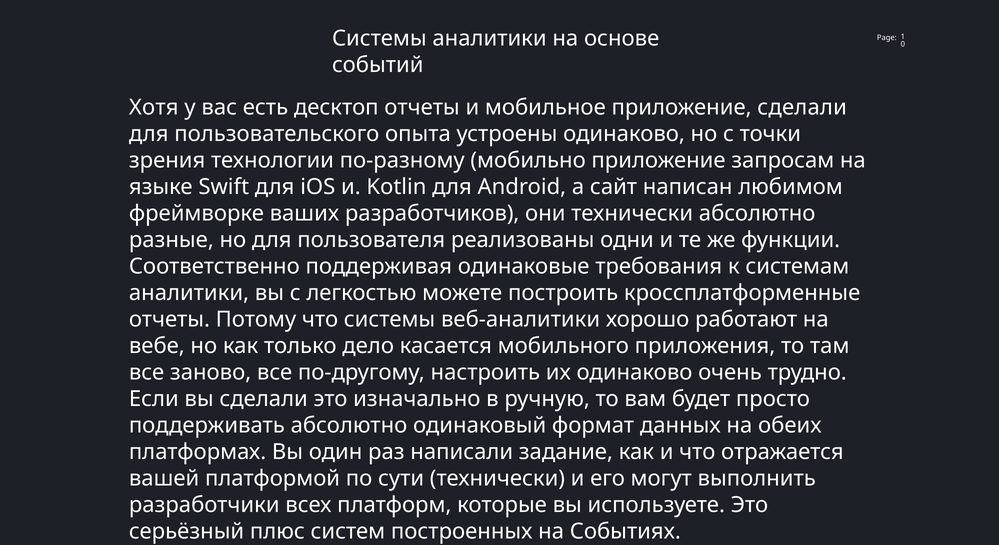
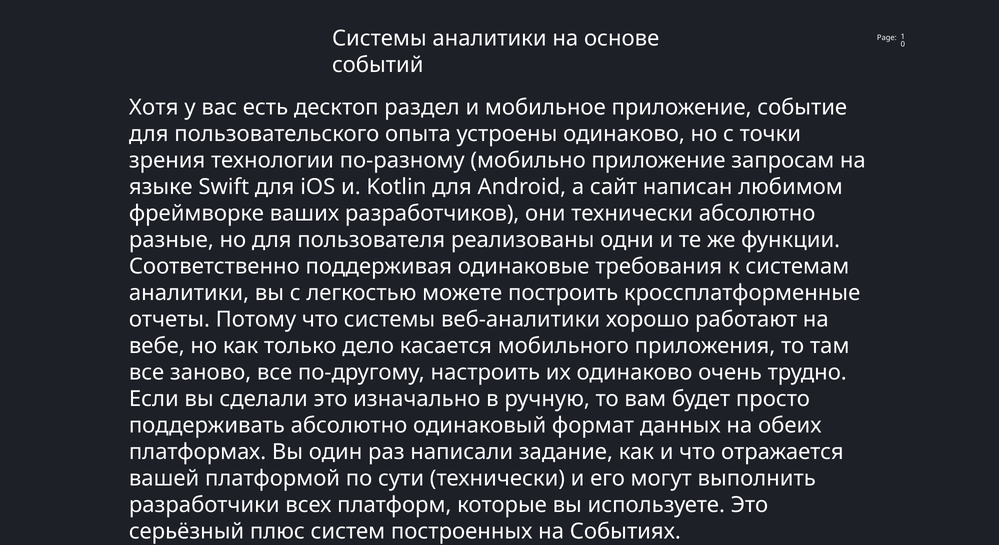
десктоп отчеты: отчеты -> раздел
приложение сделали: сделали -> событие
